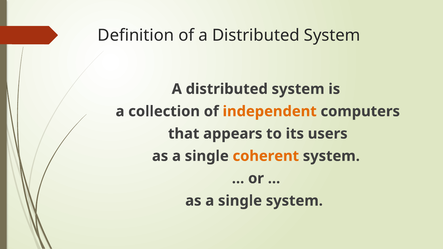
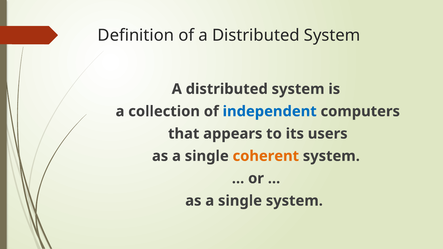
independent colour: orange -> blue
